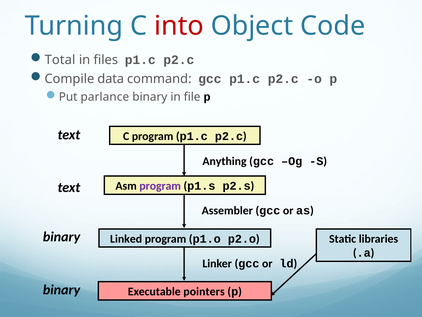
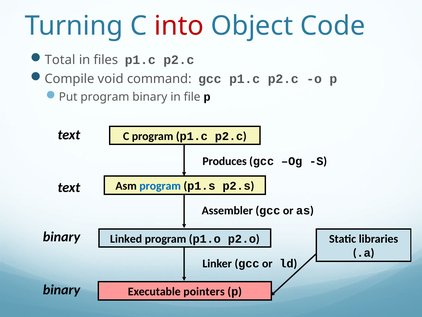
data: data -> void
Put parlance: parlance -> program
Anything: Anything -> Produces
program at (160, 186) colour: purple -> blue
